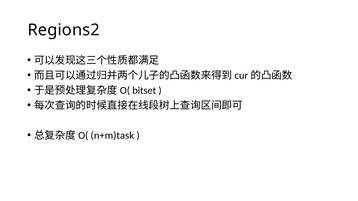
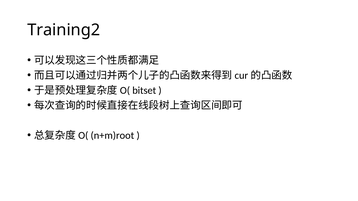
Regions2: Regions2 -> Training2
n+m)task: n+m)task -> n+m)root
